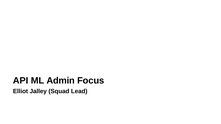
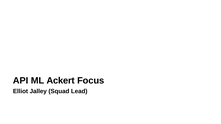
Admin: Admin -> Ackert
